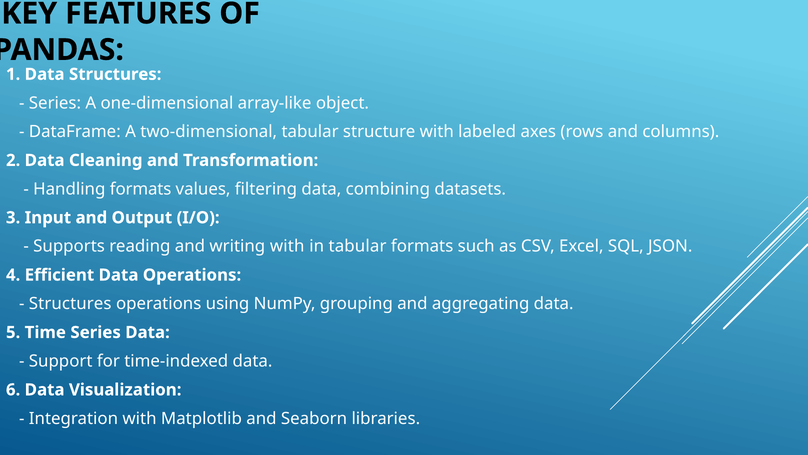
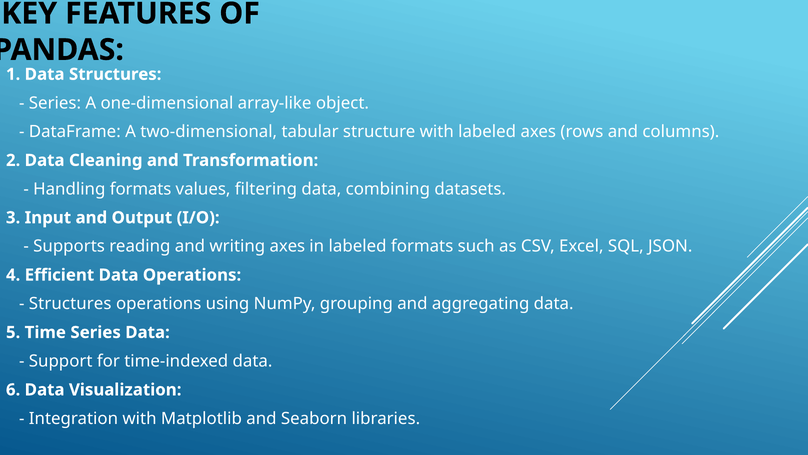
writing with: with -> axes
in tabular: tabular -> labeled
